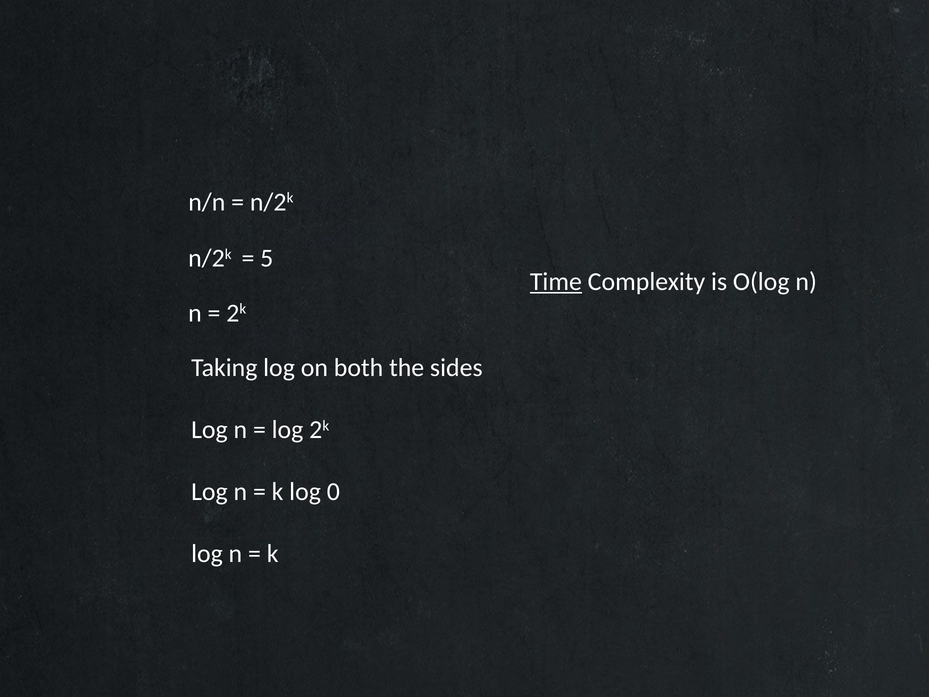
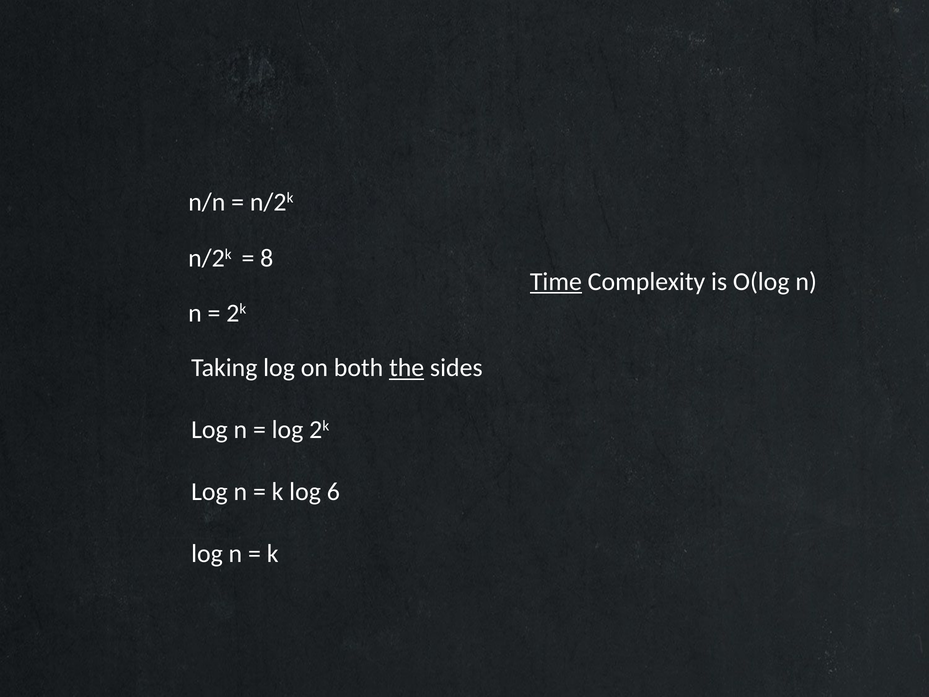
5: 5 -> 8
the underline: none -> present
0: 0 -> 6
